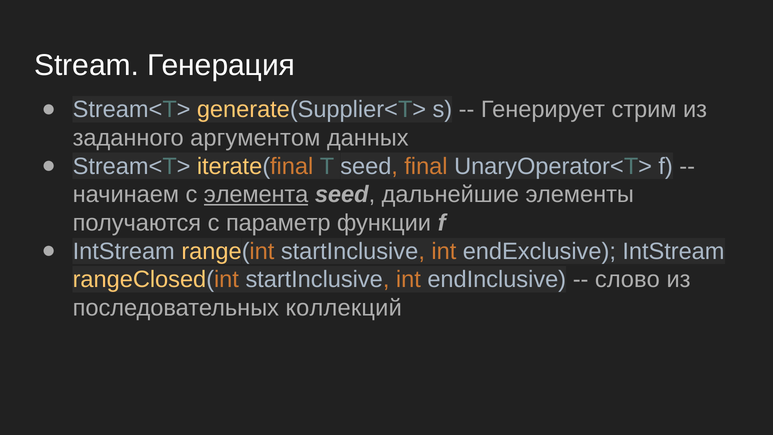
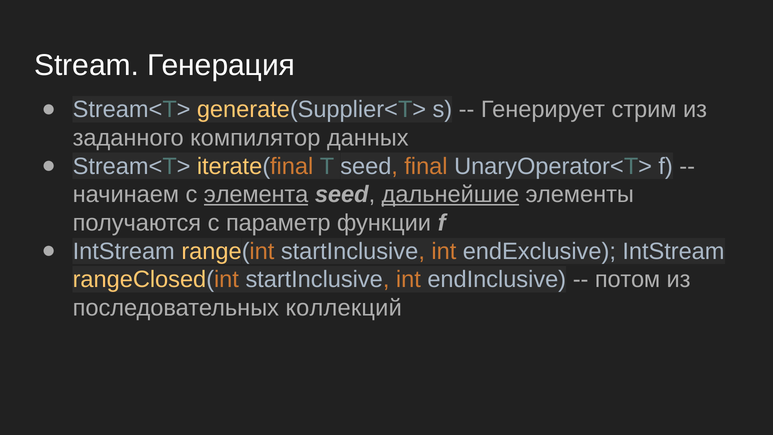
аргументом: аргументом -> компилятор
дальнейшие underline: none -> present
слово: слово -> потом
